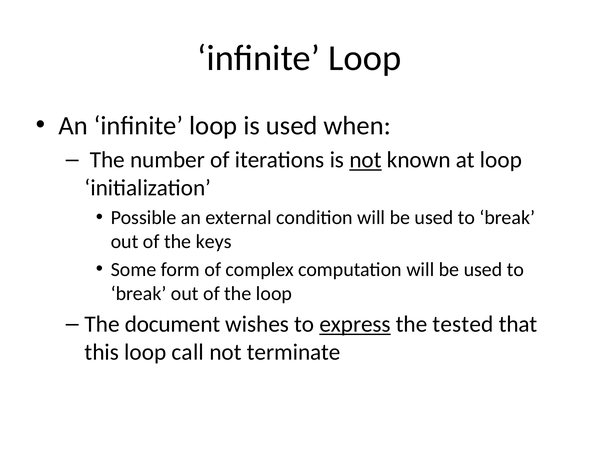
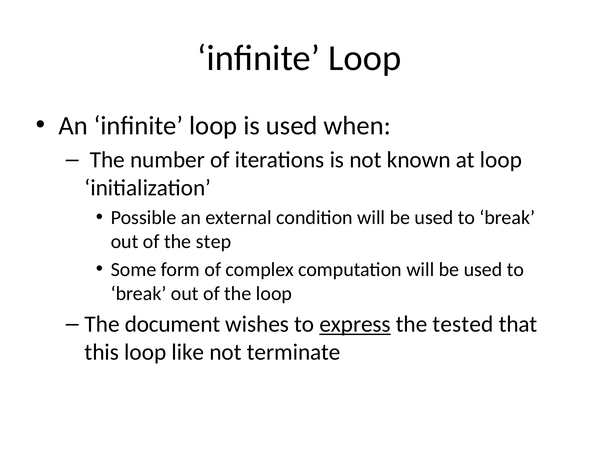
not at (365, 160) underline: present -> none
keys: keys -> step
call: call -> like
